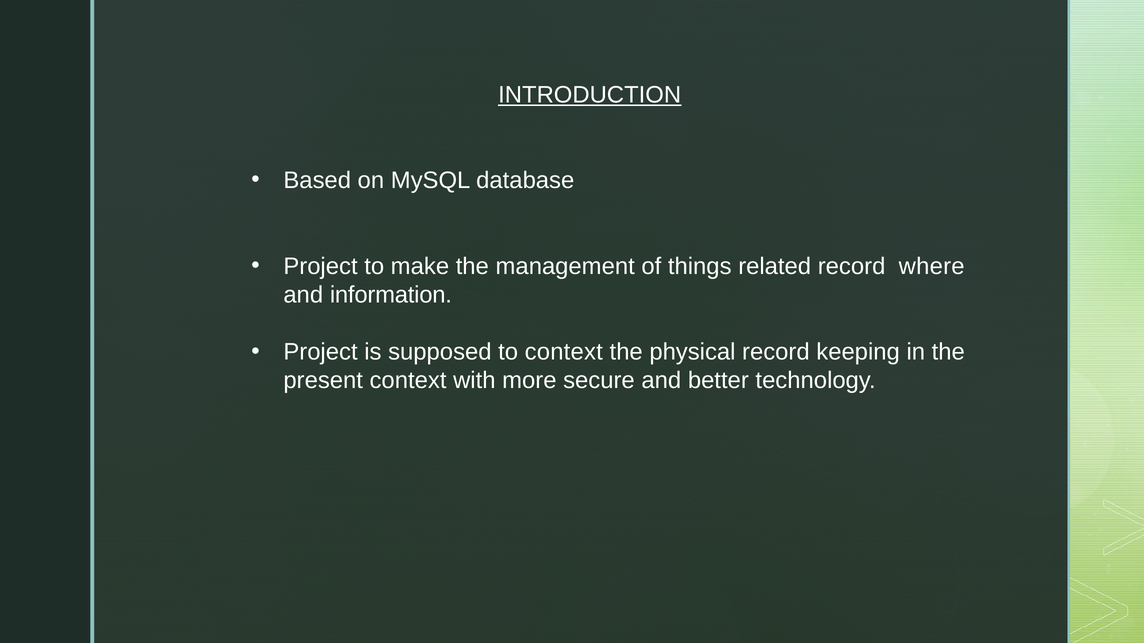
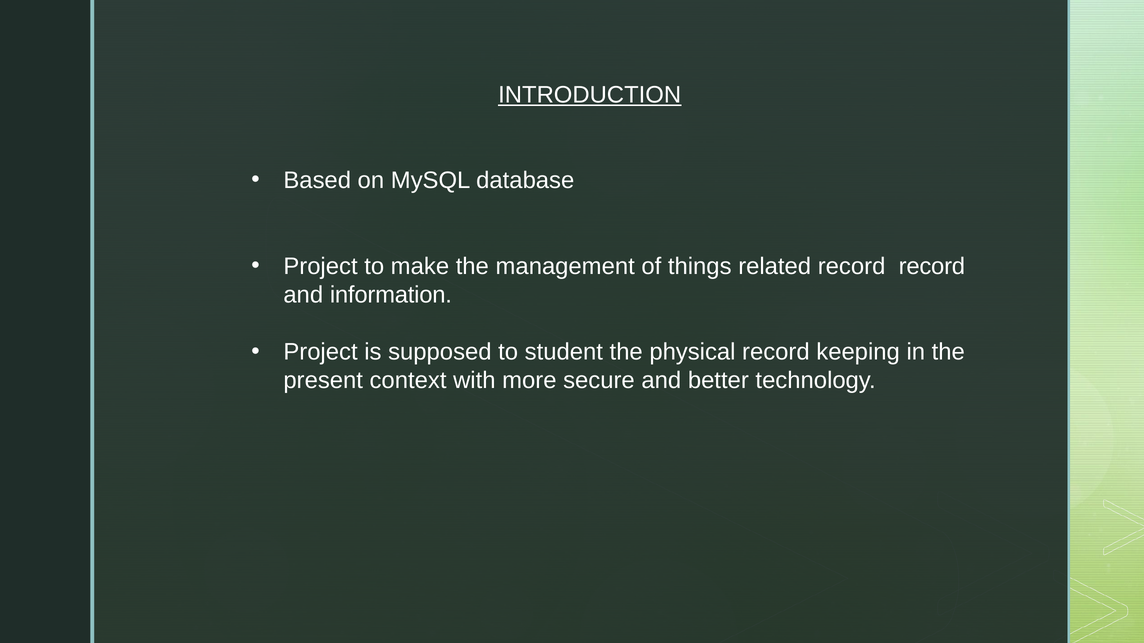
record where: where -> record
to context: context -> student
